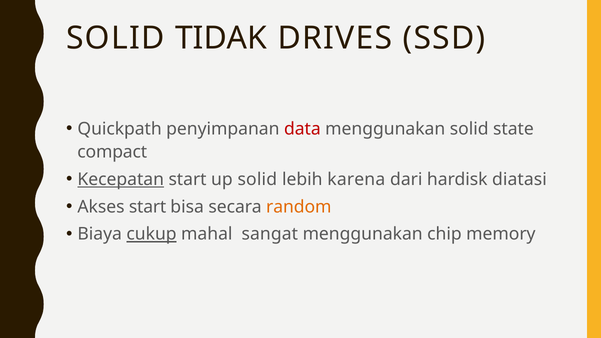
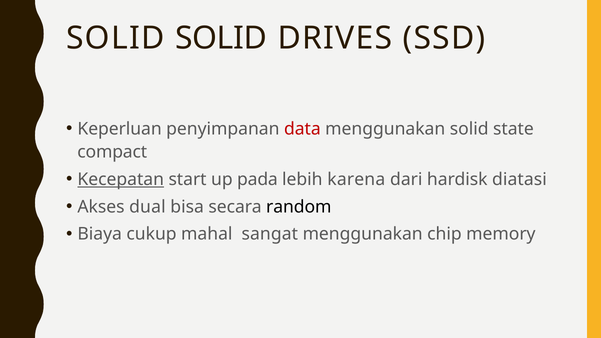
SOLID TIDAK: TIDAK -> SOLID
Quickpath: Quickpath -> Keperluan
up solid: solid -> pada
Akses start: start -> dual
random colour: orange -> black
cukup underline: present -> none
